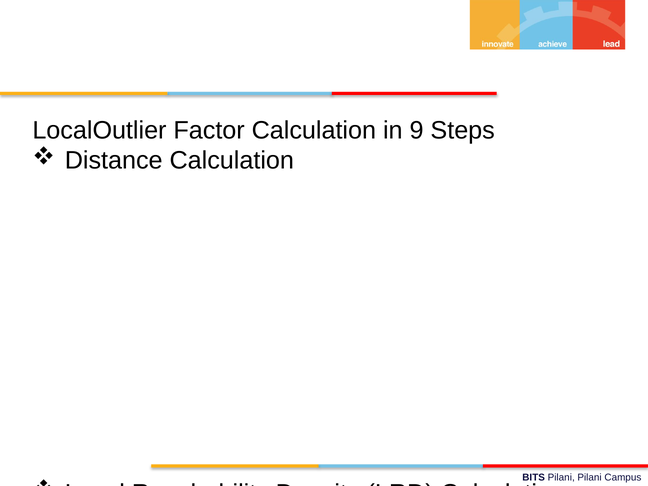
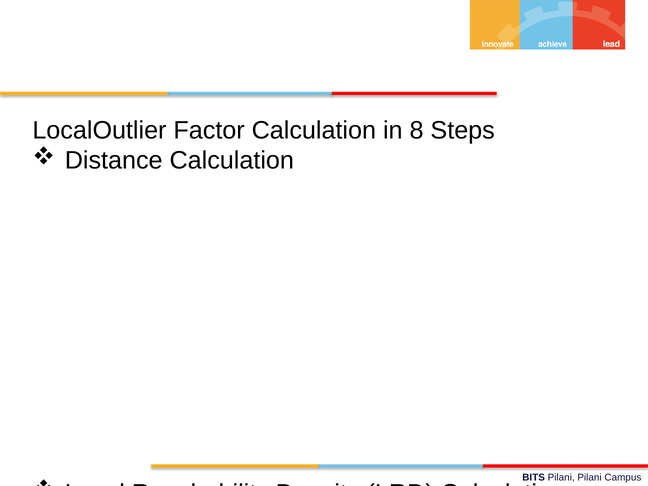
9: 9 -> 8
